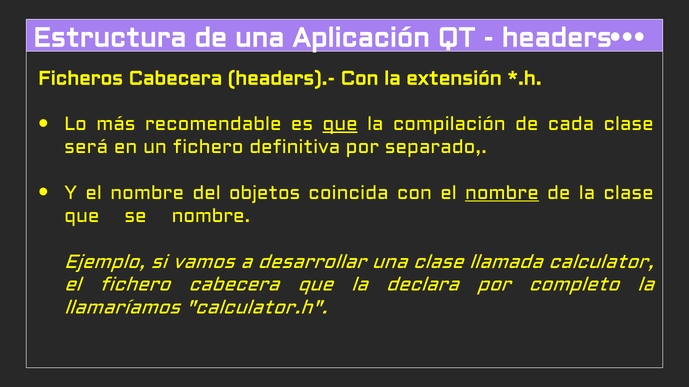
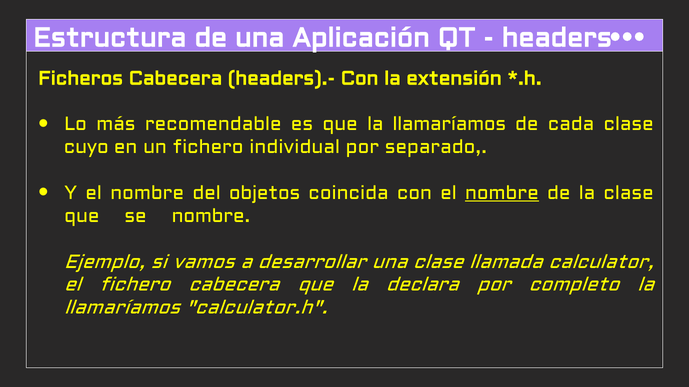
que at (340, 124) underline: present -> none
compilación at (449, 124): compilación -> llamaríamos
será: será -> cuyo
definitiva: definitiva -> individual
